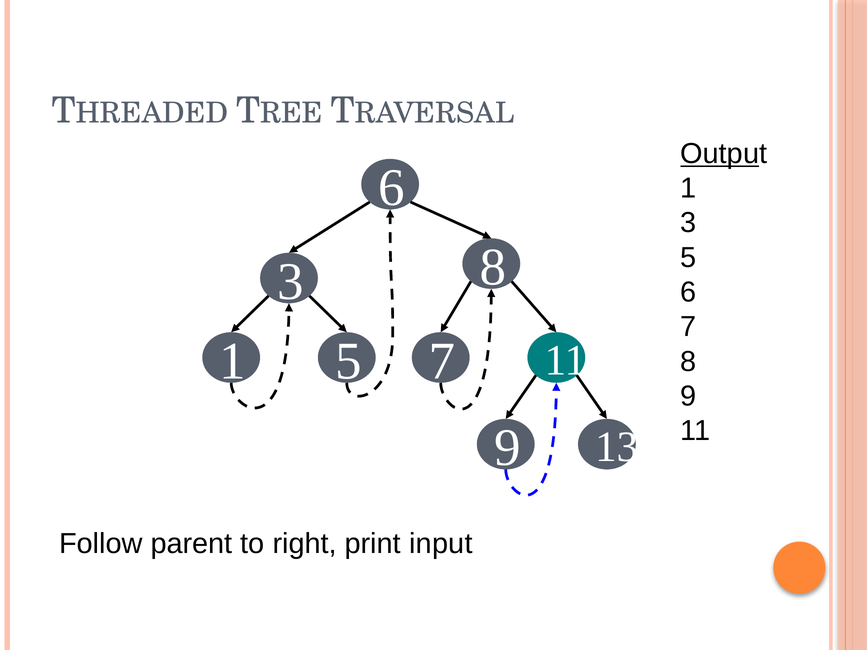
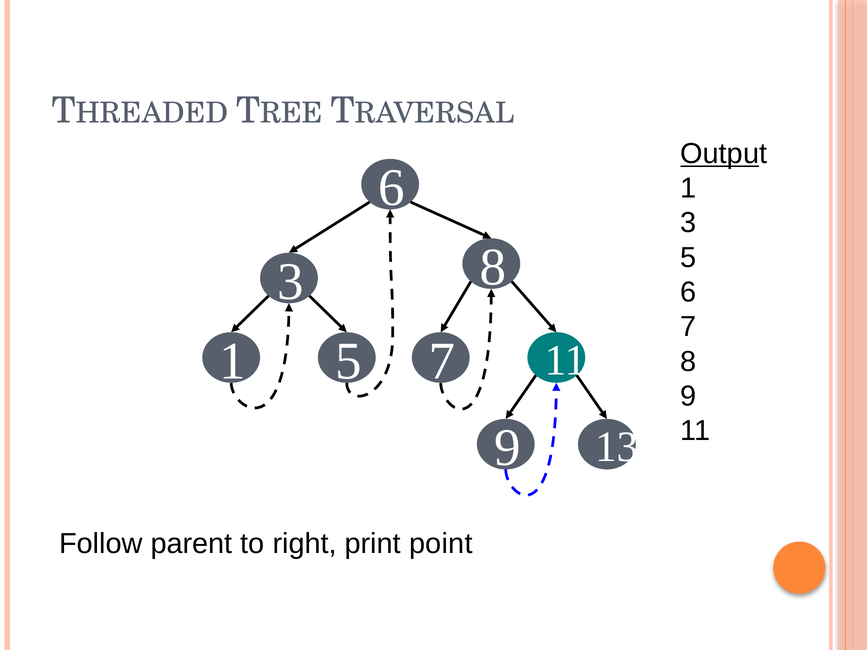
input: input -> point
